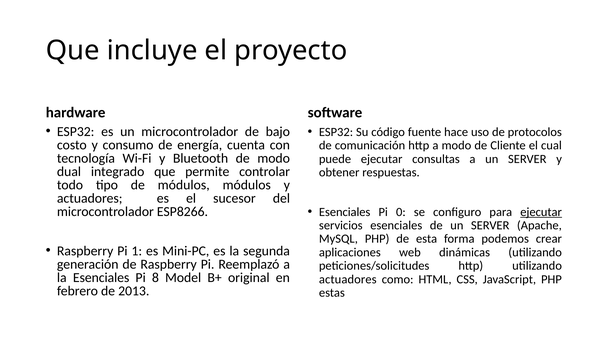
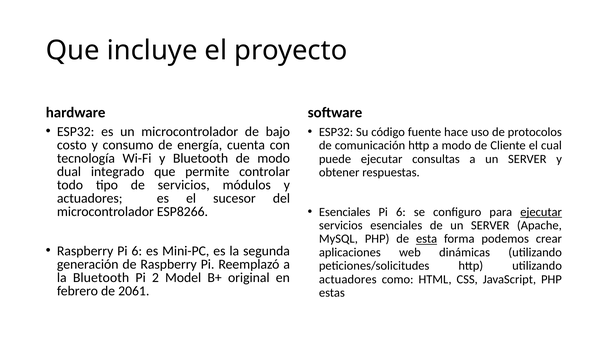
de módulos: módulos -> servicios
0 at (401, 212): 0 -> 6
esta underline: none -> present
Raspberry Pi 1: 1 -> 6
la Esenciales: Esenciales -> Bluetooth
8: 8 -> 2
2013: 2013 -> 2061
